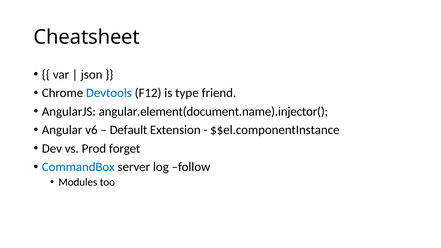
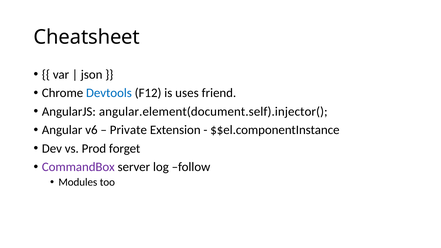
type: type -> uses
angular.element(document.name).injector(: angular.element(document.name).injector( -> angular.element(document.self).injector(
Default: Default -> Private
CommandBox colour: blue -> purple
